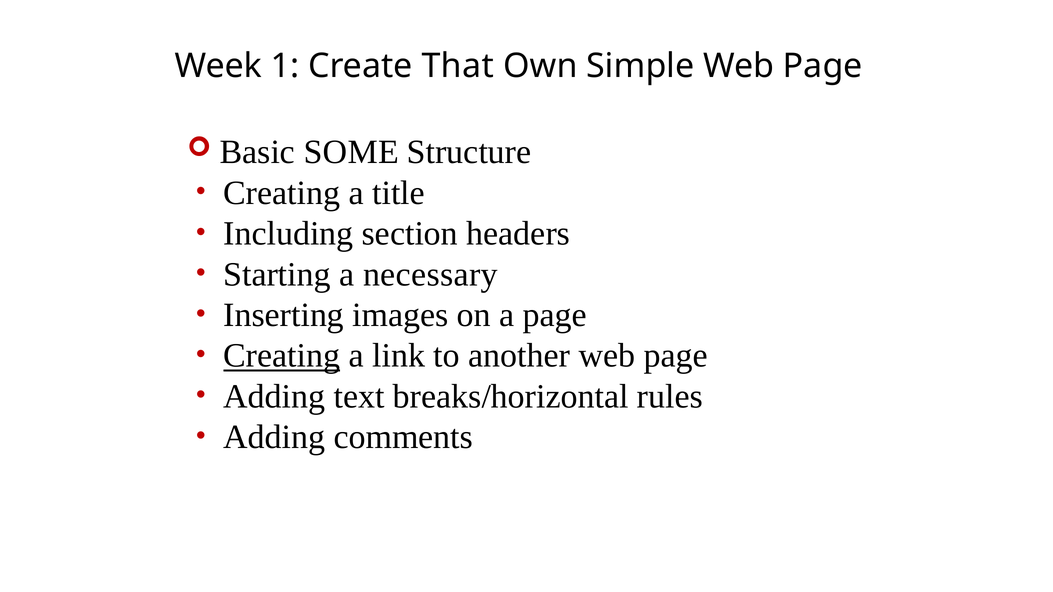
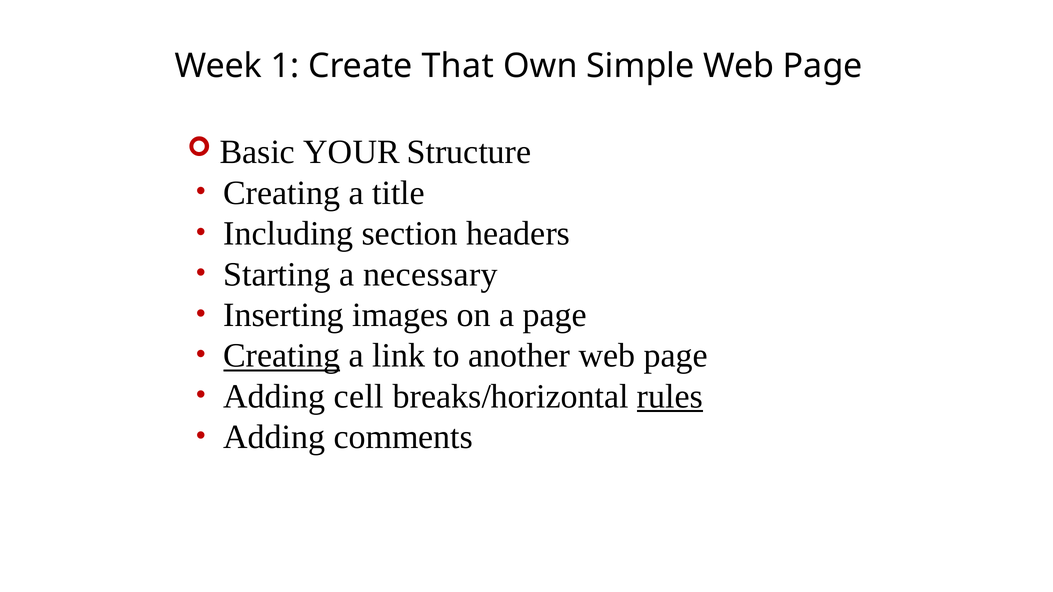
SOME: SOME -> YOUR
text: text -> cell
rules underline: none -> present
